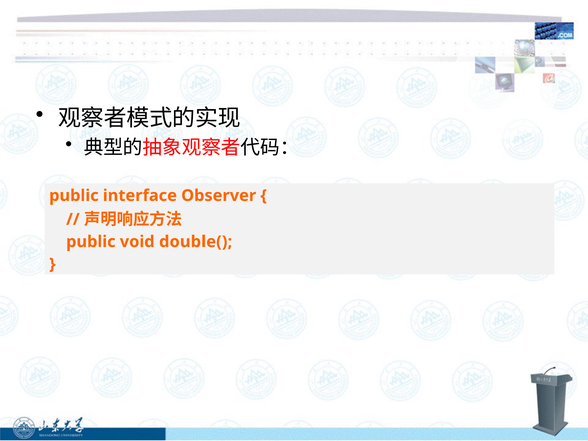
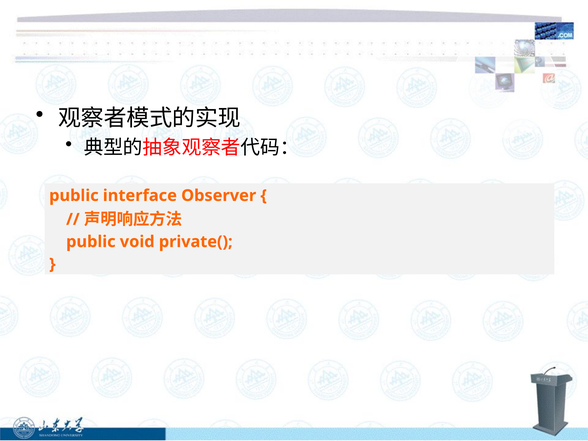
double(: double( -> private(
